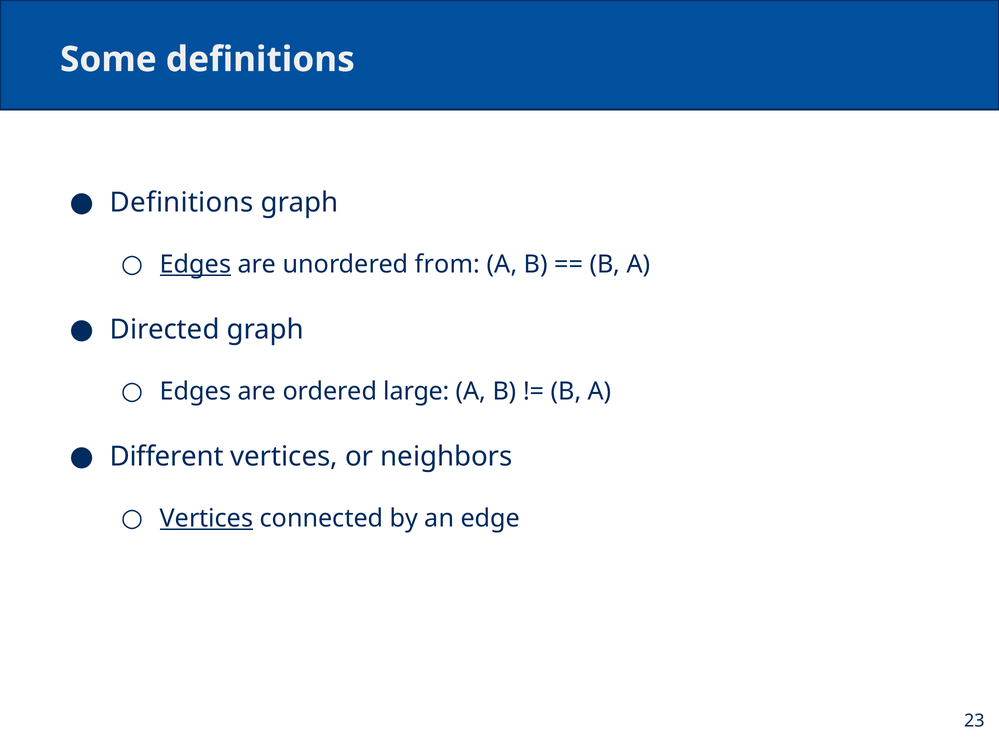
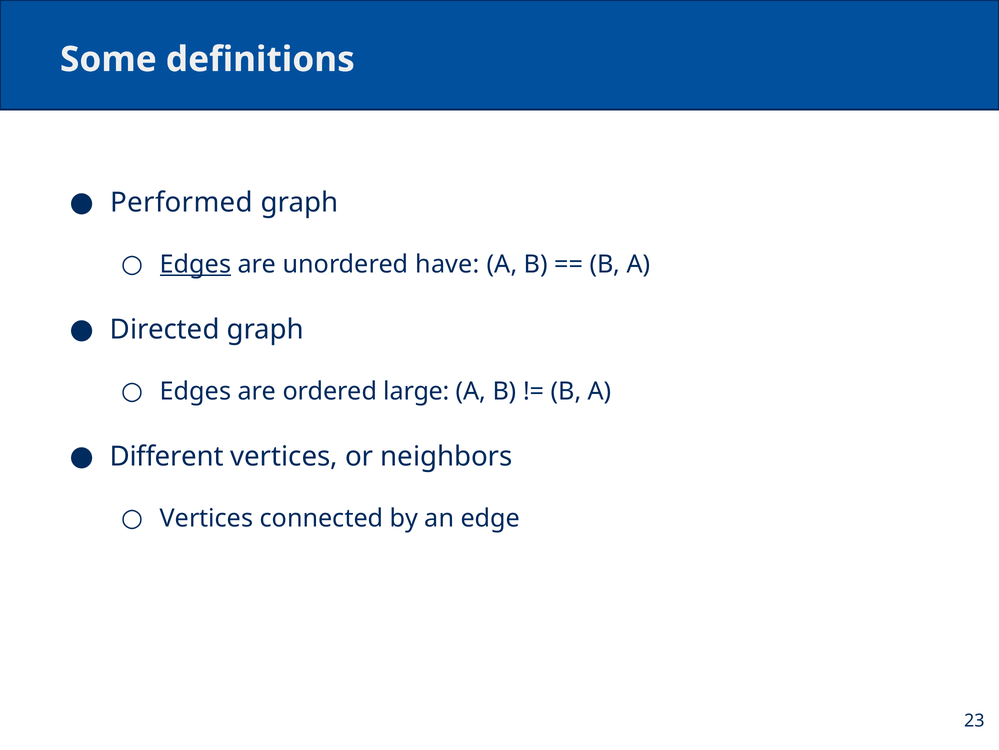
Definitions at (182, 202): Definitions -> Performed
from: from -> have
Vertices at (207, 518) underline: present -> none
